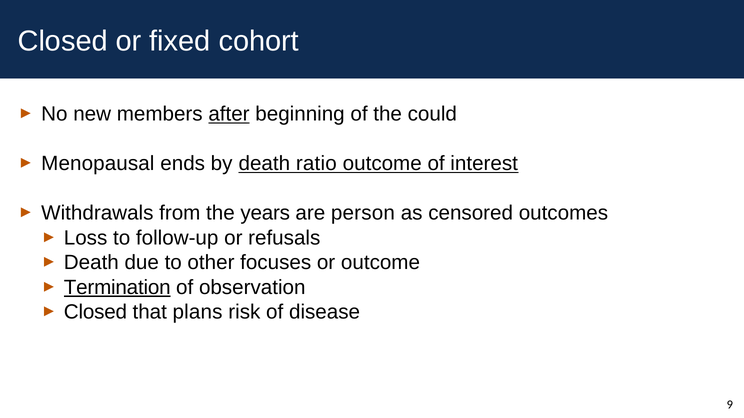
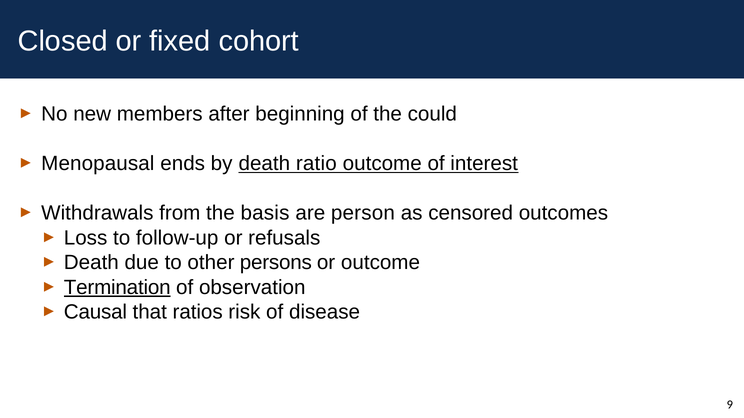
after underline: present -> none
years: years -> basis
focuses: focuses -> persons
Closed at (95, 313): Closed -> Causal
plans: plans -> ratios
